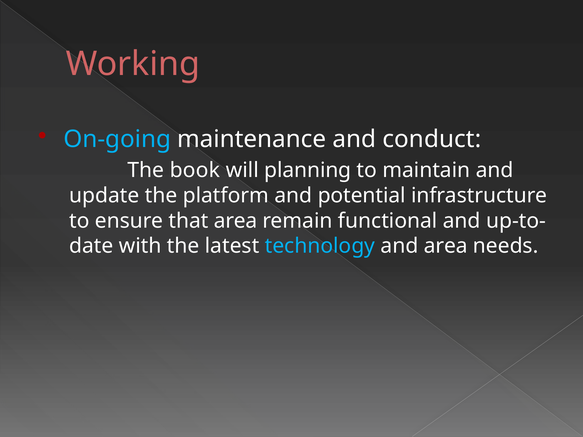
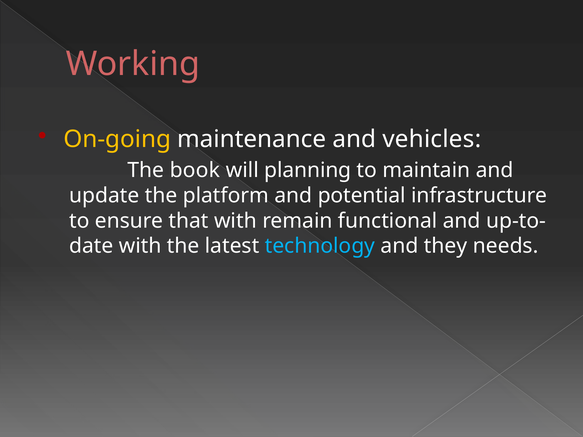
On-going colour: light blue -> yellow
conduct: conduct -> vehicles
that area: area -> with
and area: area -> they
